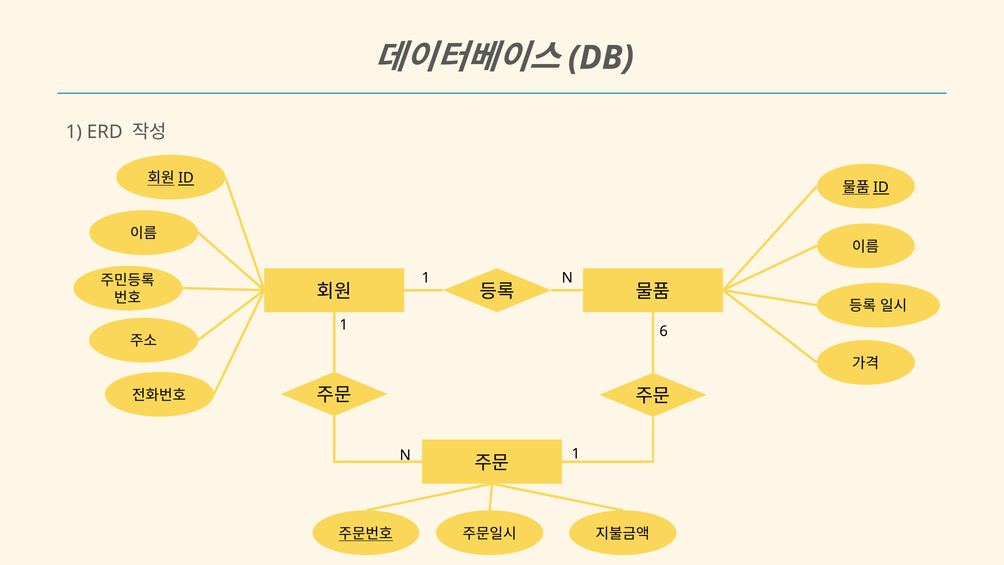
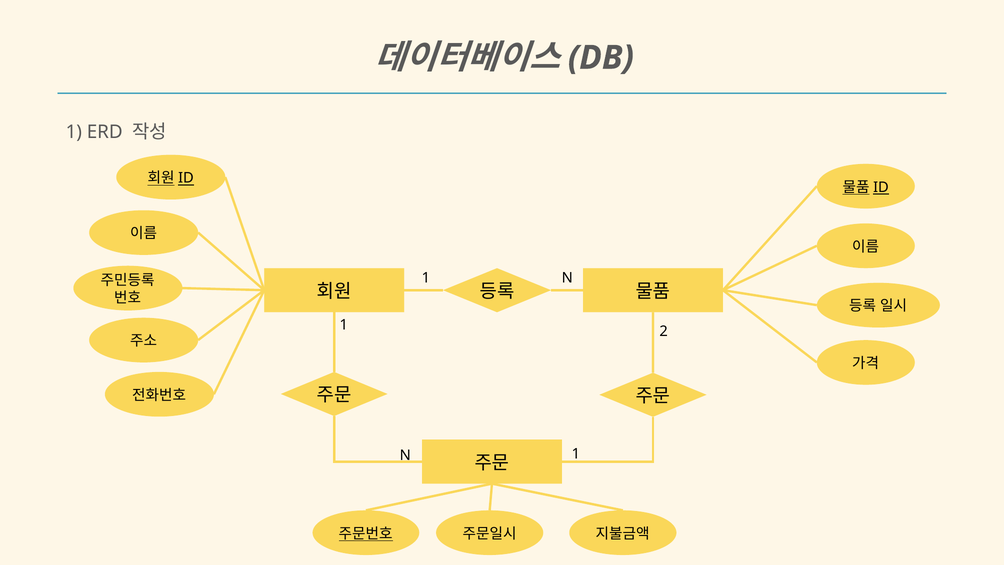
6: 6 -> 2
